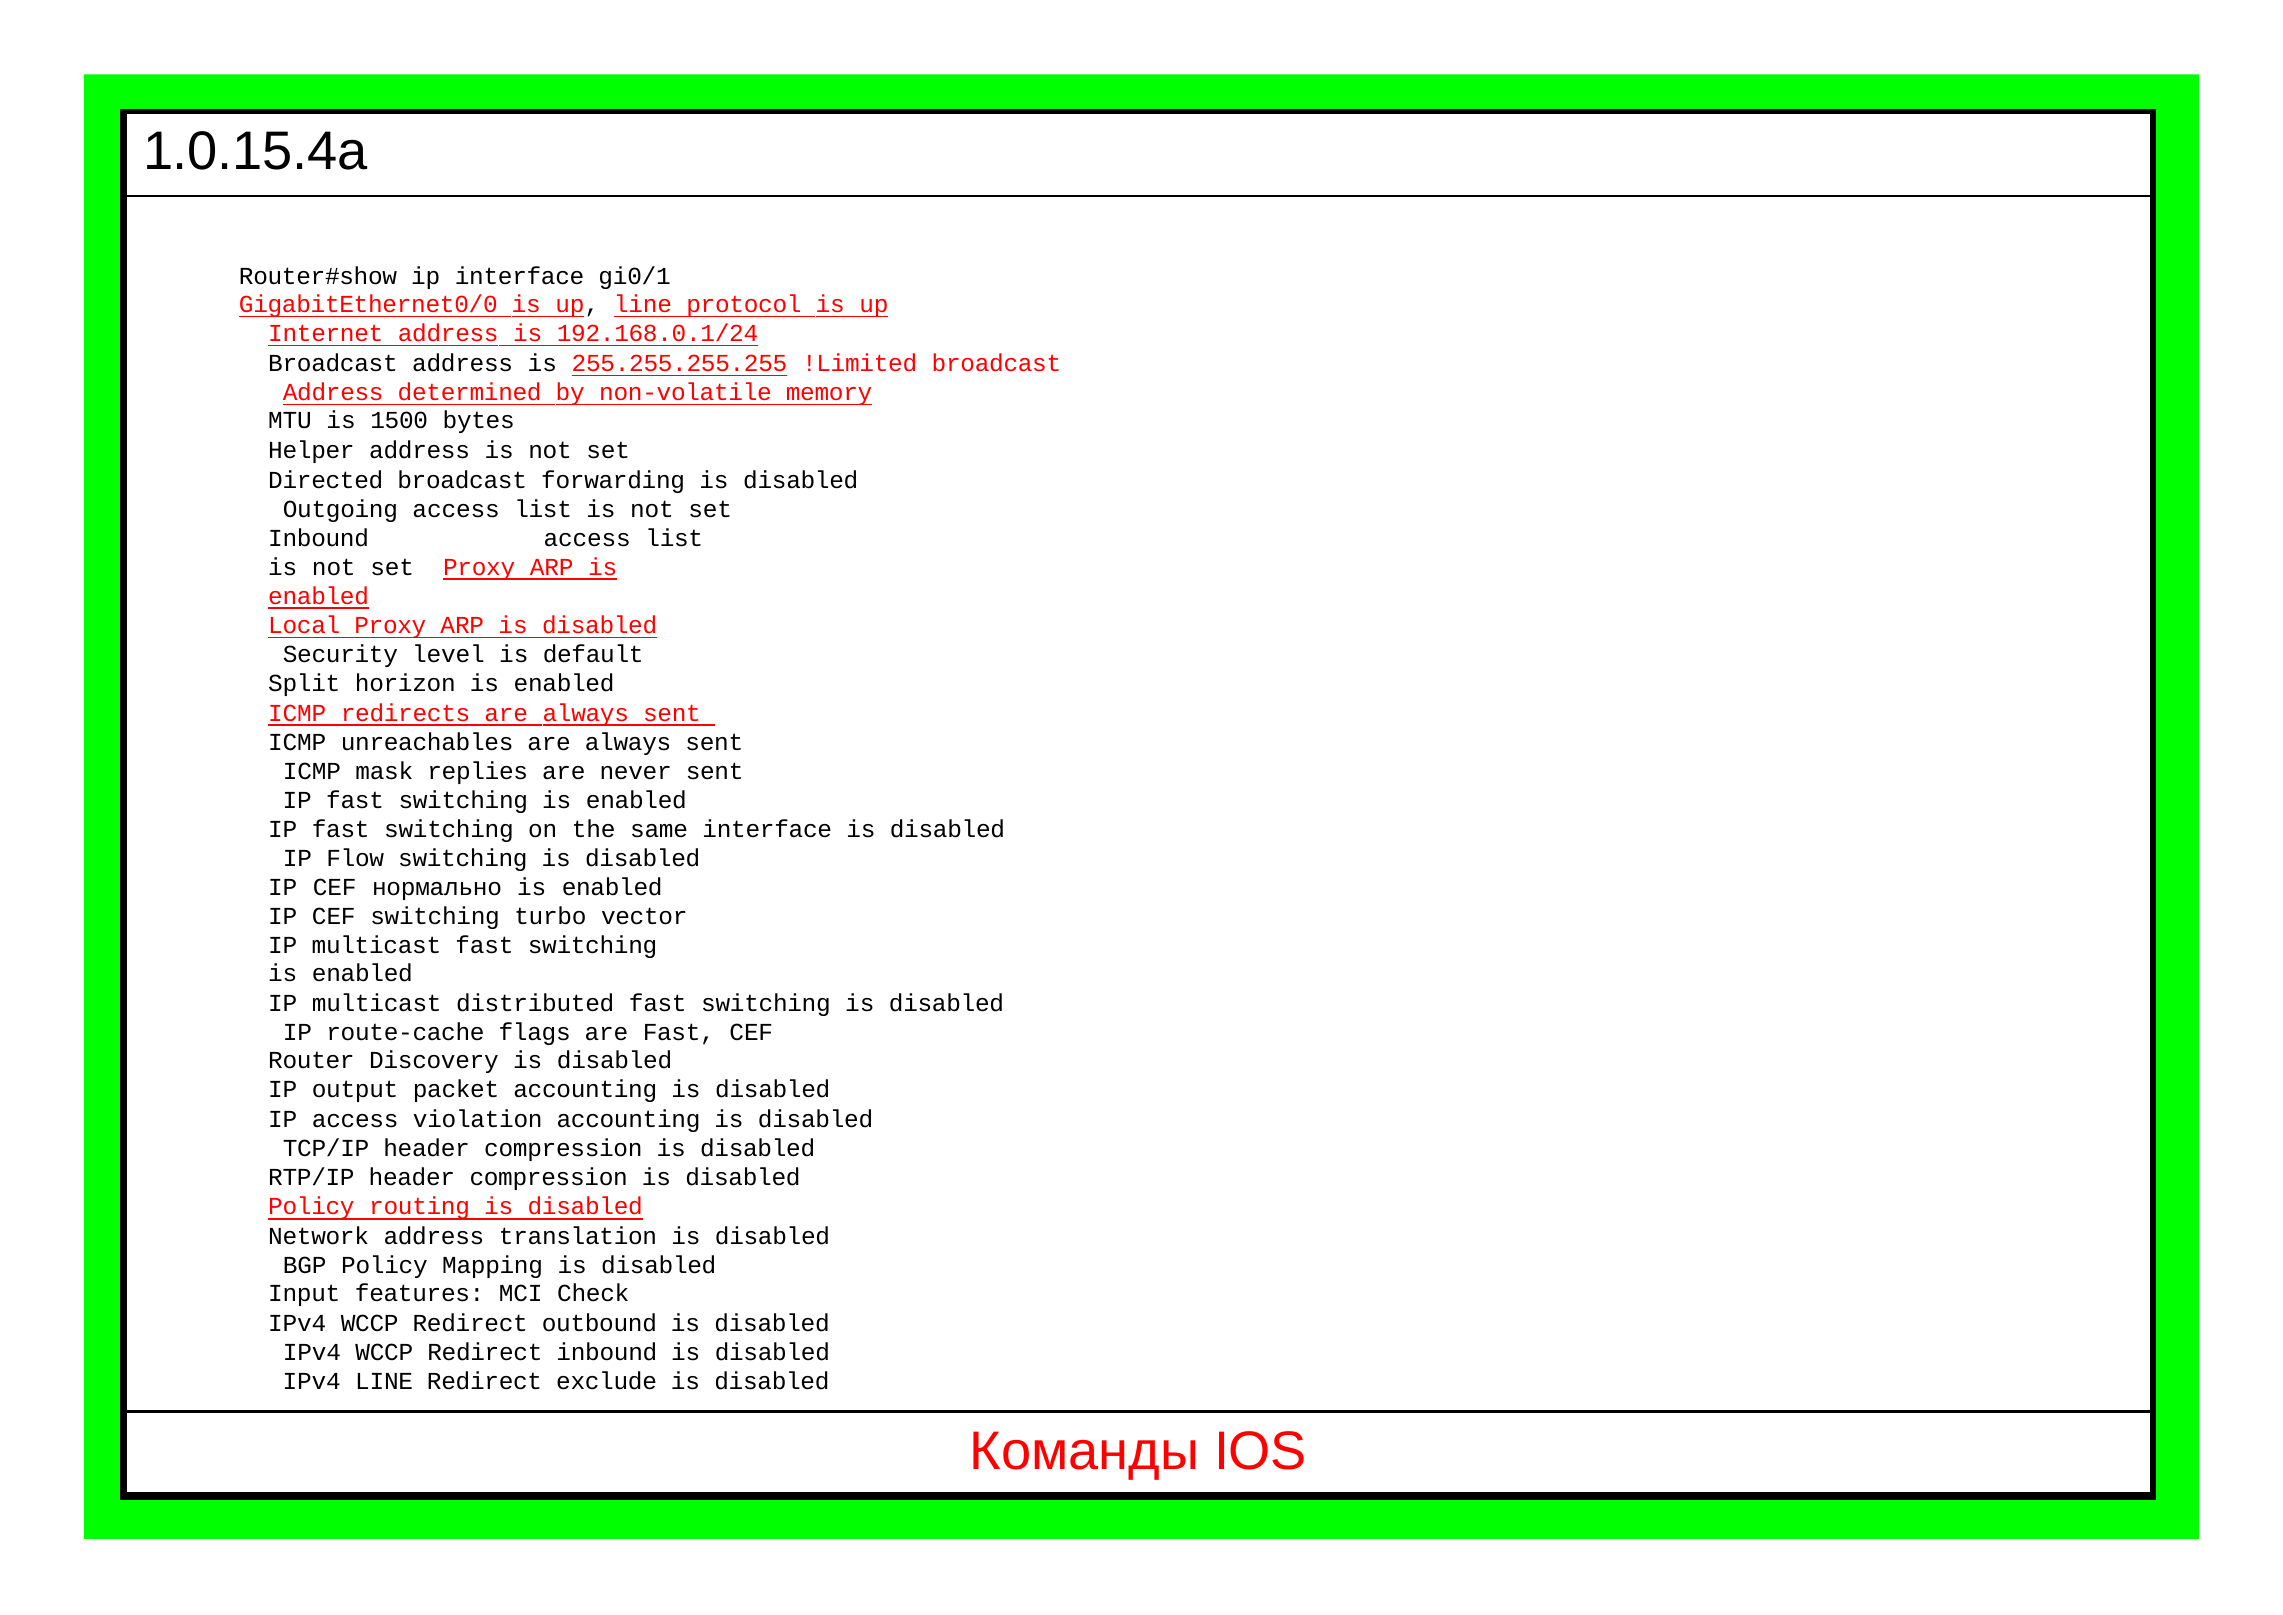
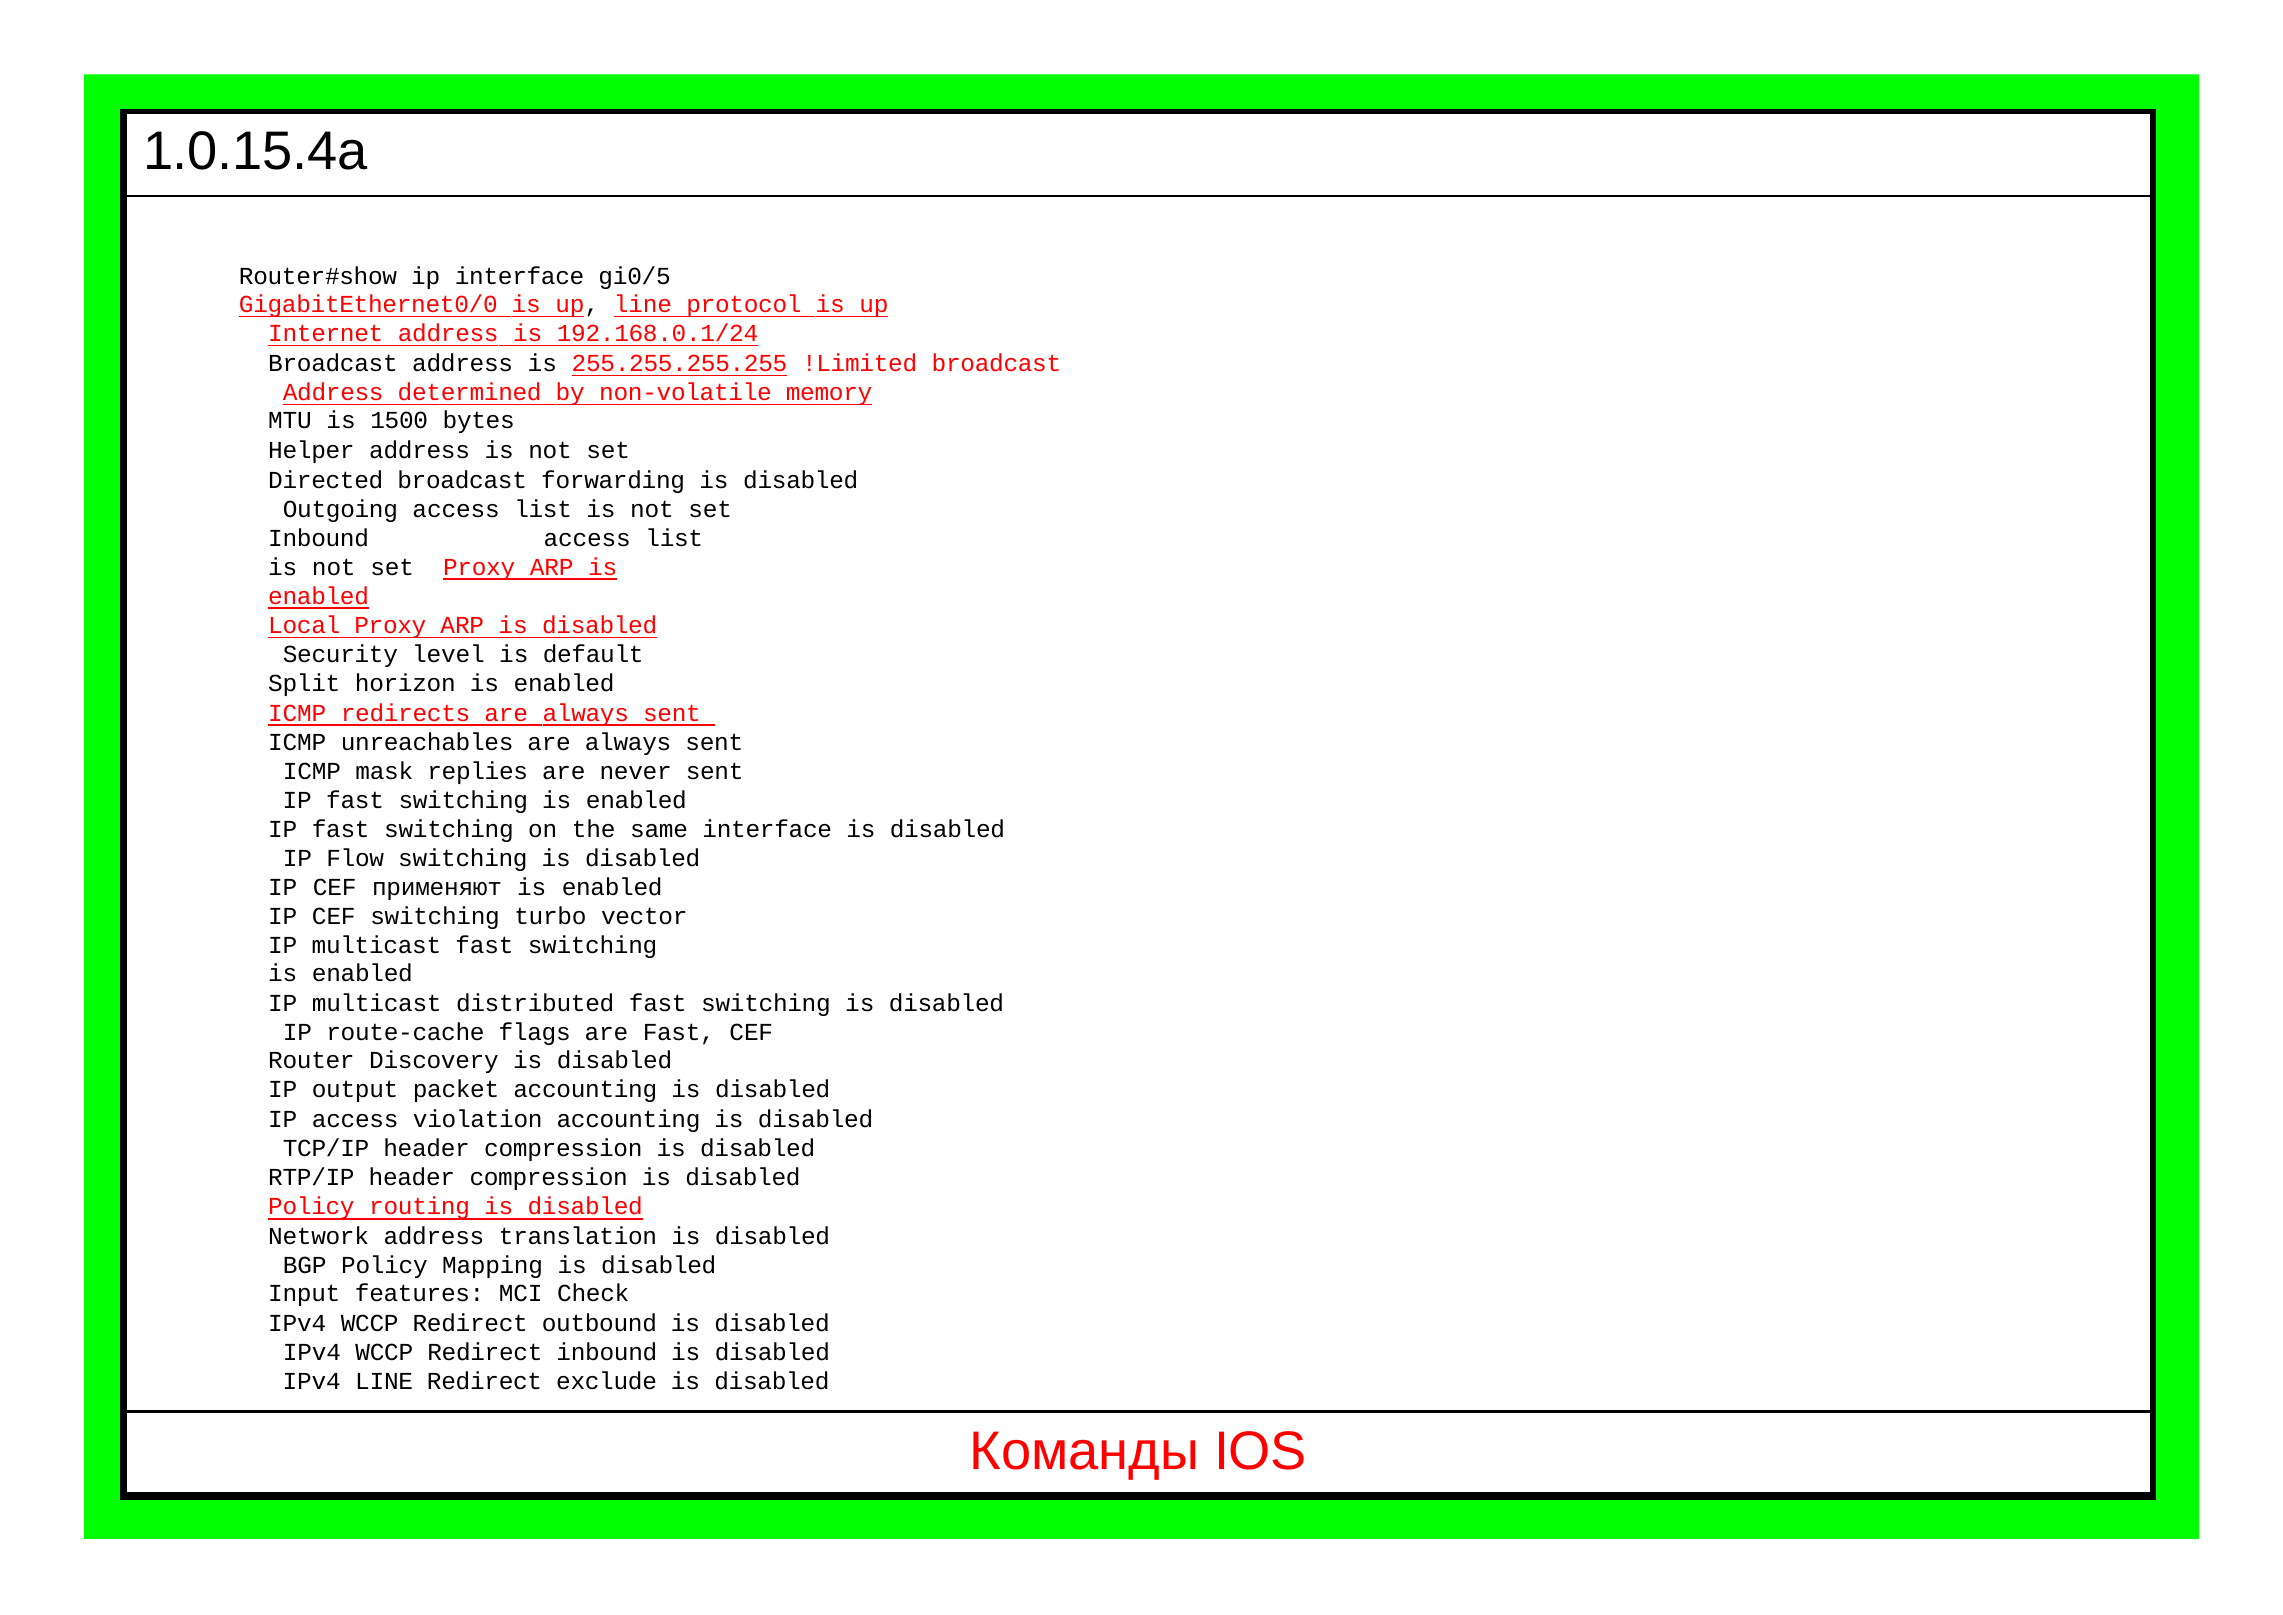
gi0/1: gi0/1 -> gi0/5
нормально: нормально -> применяют
